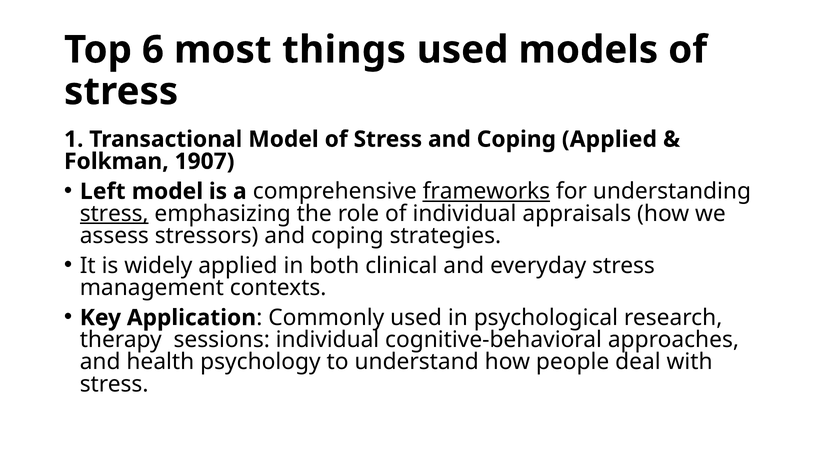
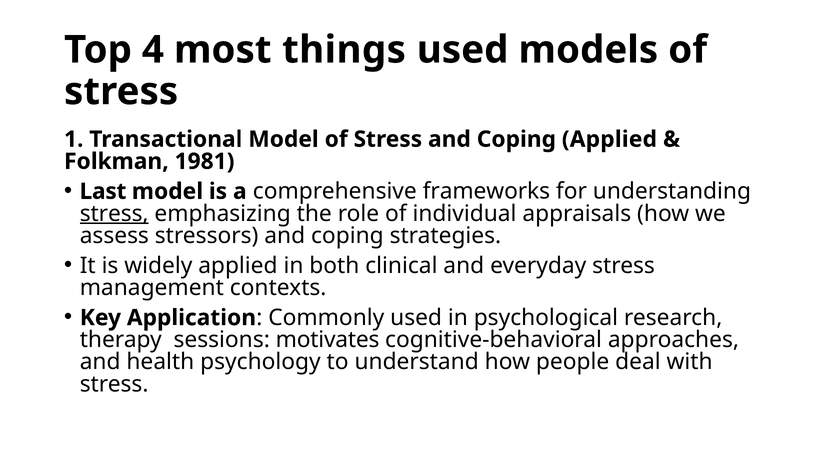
6: 6 -> 4
1907: 1907 -> 1981
Left: Left -> Last
frameworks underline: present -> none
sessions individual: individual -> motivates
